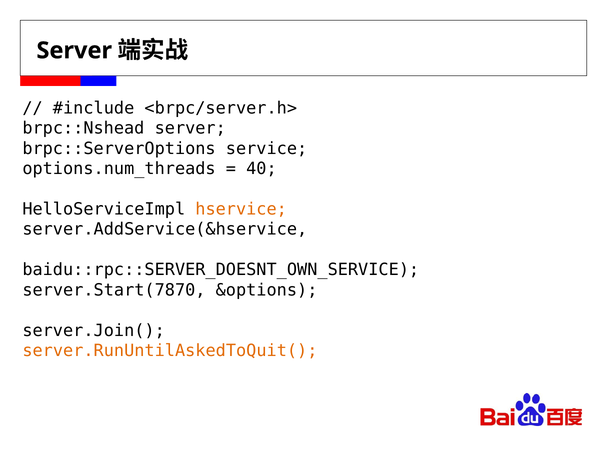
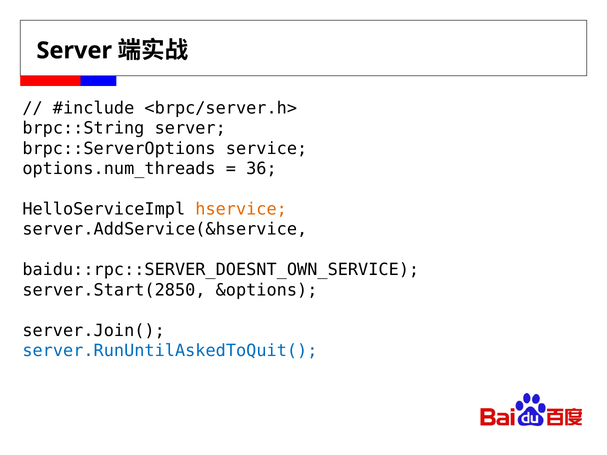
brpc::Nshead: brpc::Nshead -> brpc::String
40: 40 -> 36
server.Start(7870: server.Start(7870 -> server.Start(2850
server.RunUntilAskedToQuit( colour: orange -> blue
